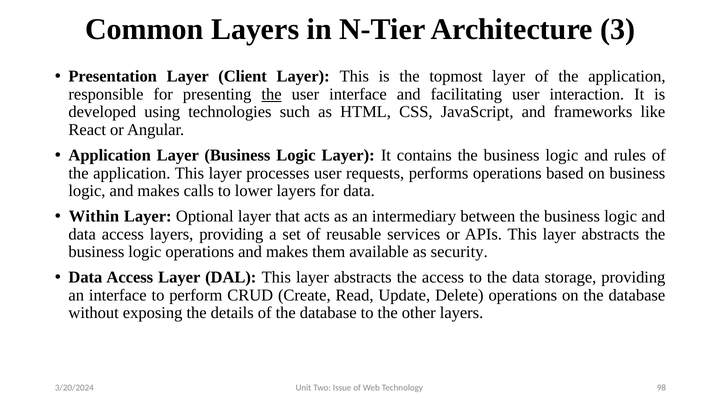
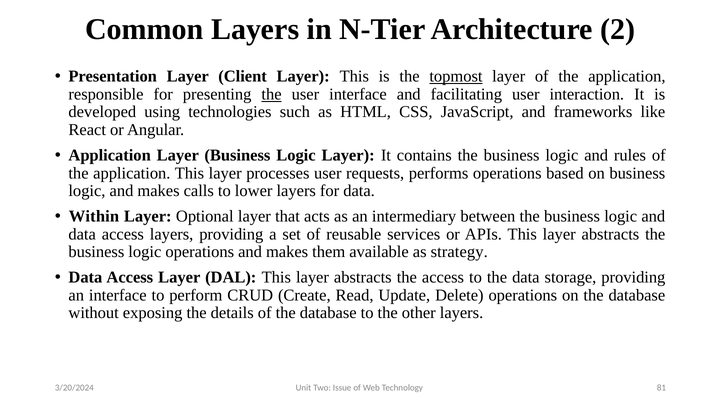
3: 3 -> 2
topmost underline: none -> present
security: security -> strategy
98: 98 -> 81
